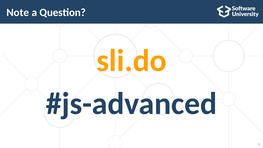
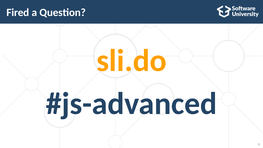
Note: Note -> Fired
